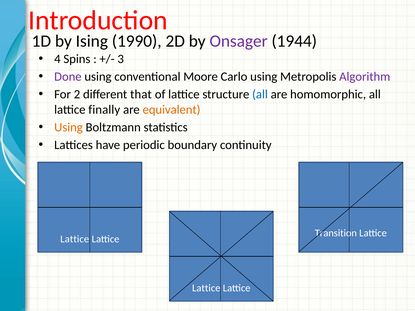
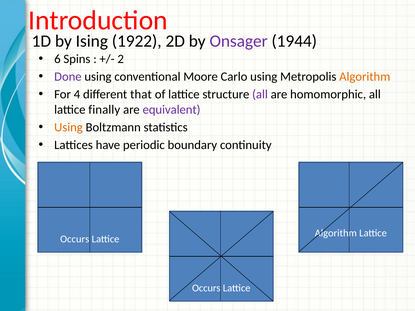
1990: 1990 -> 1922
4: 4 -> 6
3: 3 -> 2
Algorithm at (365, 77) colour: purple -> orange
2: 2 -> 4
all at (260, 94) colour: blue -> purple
equivalent colour: orange -> purple
Transition at (336, 233): Transition -> Algorithm
Lattice at (75, 239): Lattice -> Occurs
Lattice at (206, 288): Lattice -> Occurs
